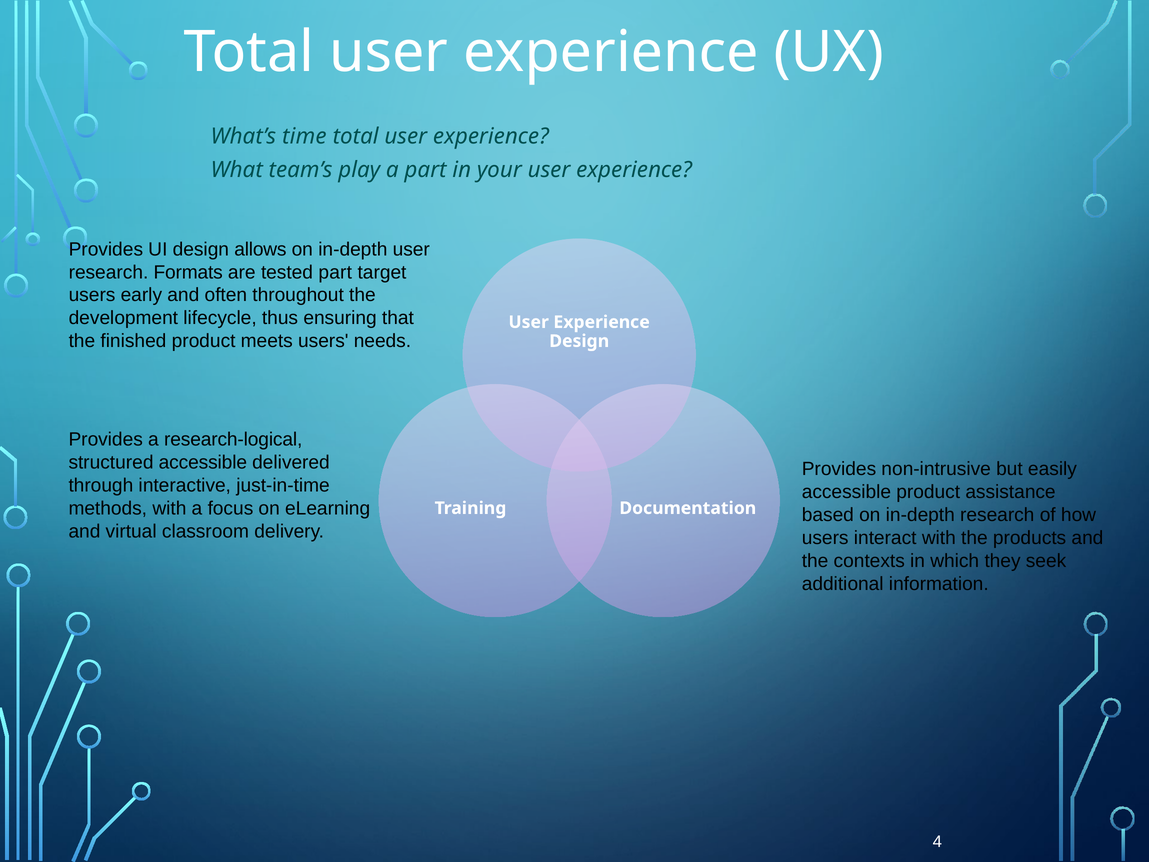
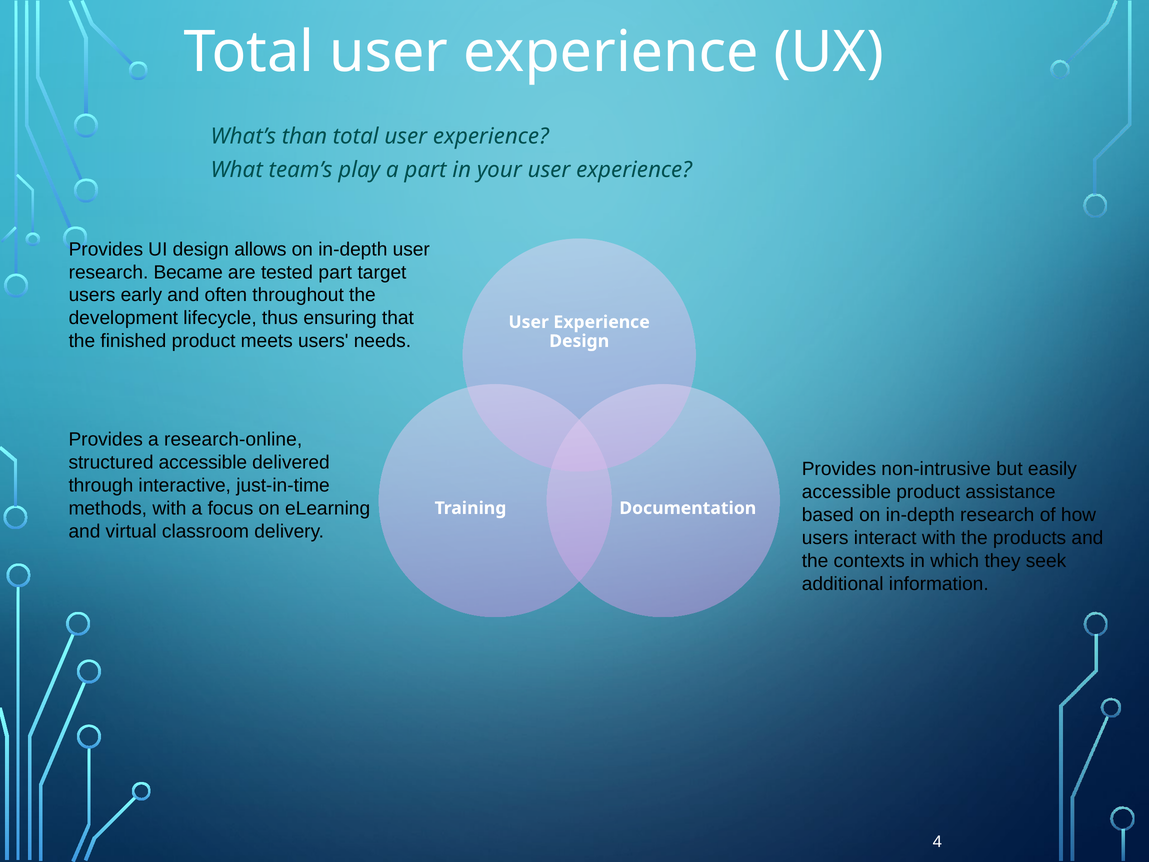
time: time -> than
Formats: Formats -> Became
research-logical: research-logical -> research-online
